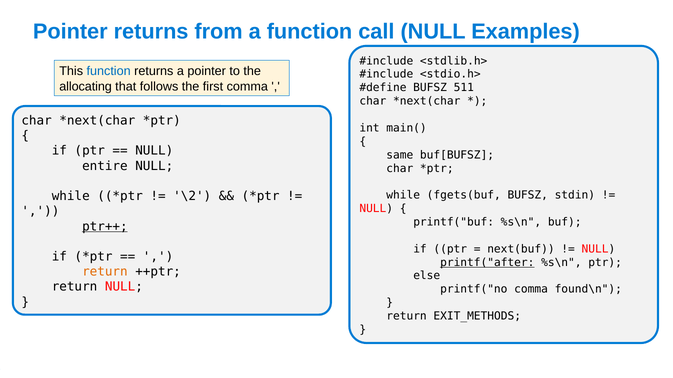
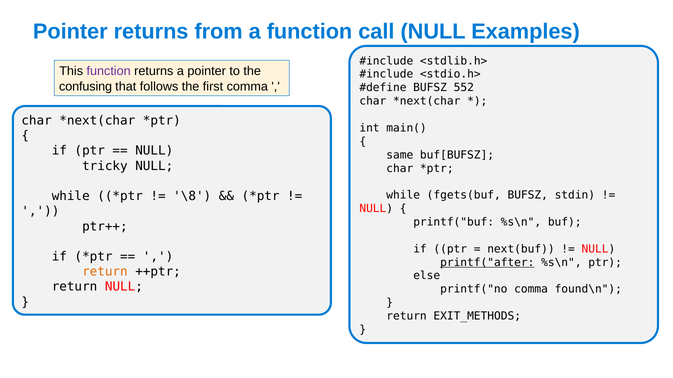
function at (109, 71) colour: blue -> purple
allocating: allocating -> confusing
511: 511 -> 552
entire: entire -> tricky
\2: \2 -> \8
ptr++ underline: present -> none
